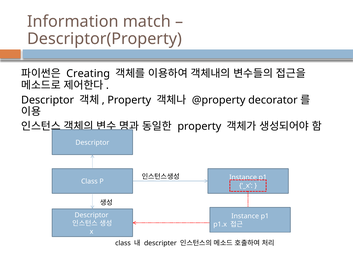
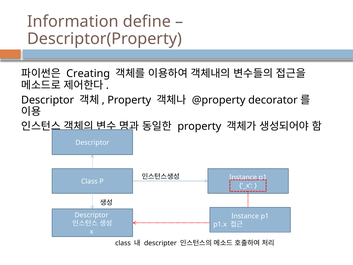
match: match -> define
